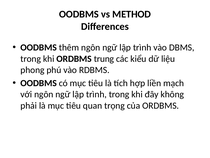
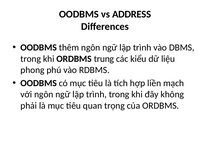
METHOD: METHOD -> ADDRESS
